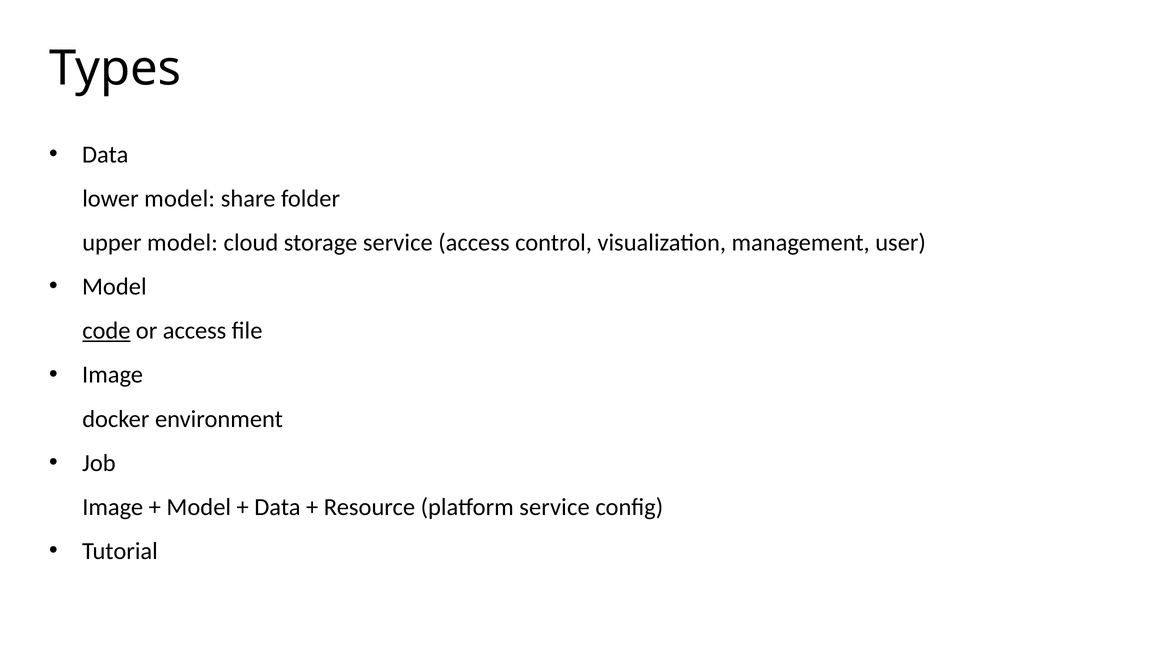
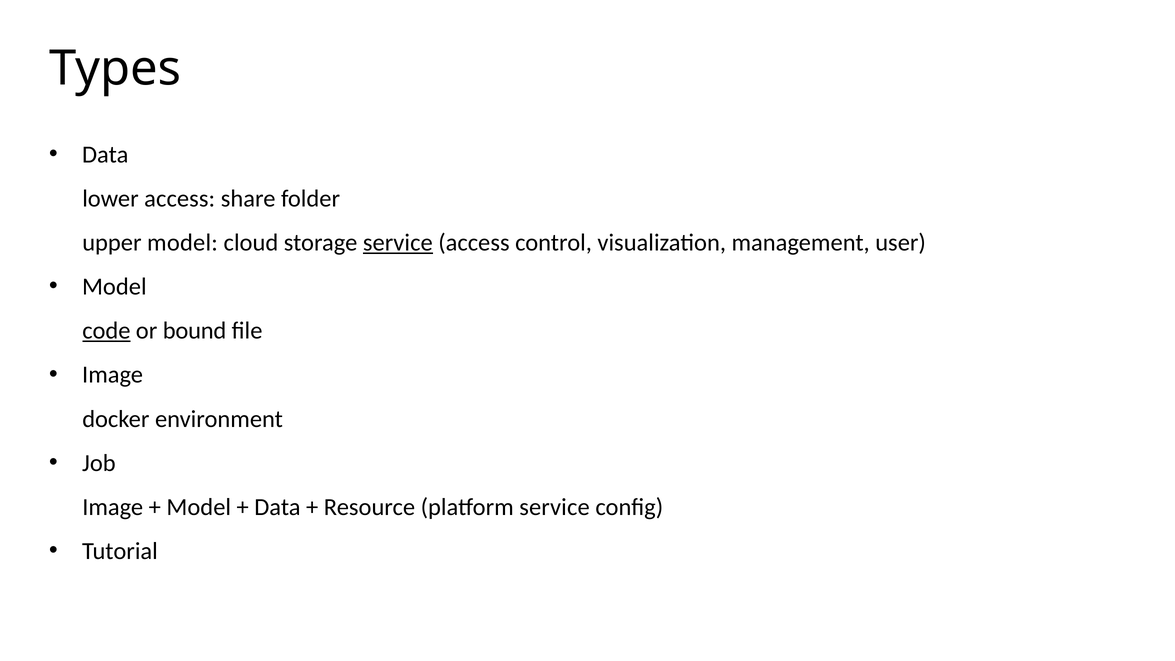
lower model: model -> access
service at (398, 243) underline: none -> present
or access: access -> bound
